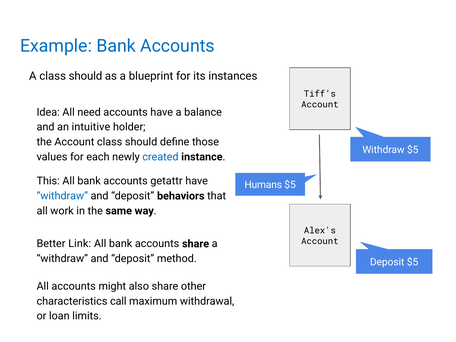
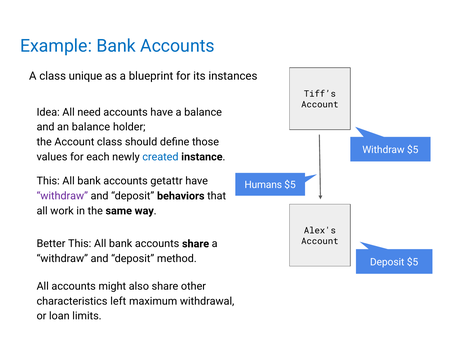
A class should: should -> unique
an intuitive: intuitive -> balance
withdraw at (62, 196) colour: blue -> purple
Better Link: Link -> This
call: call -> left
